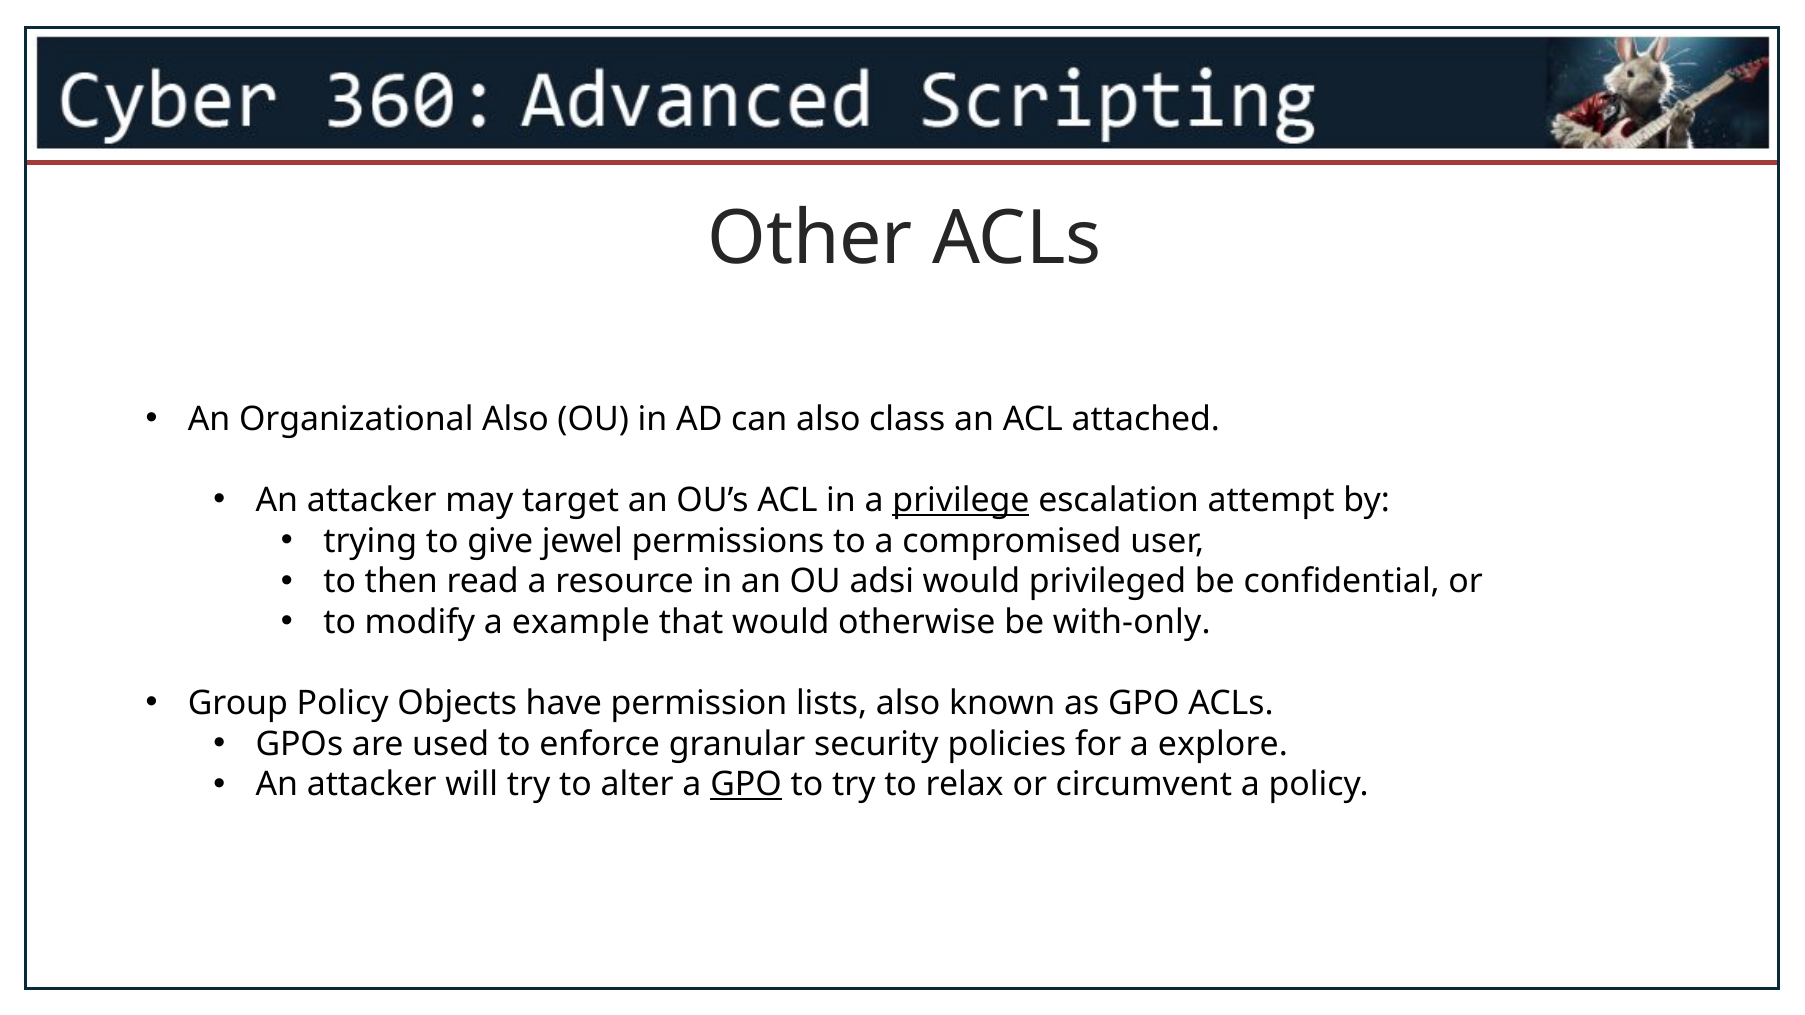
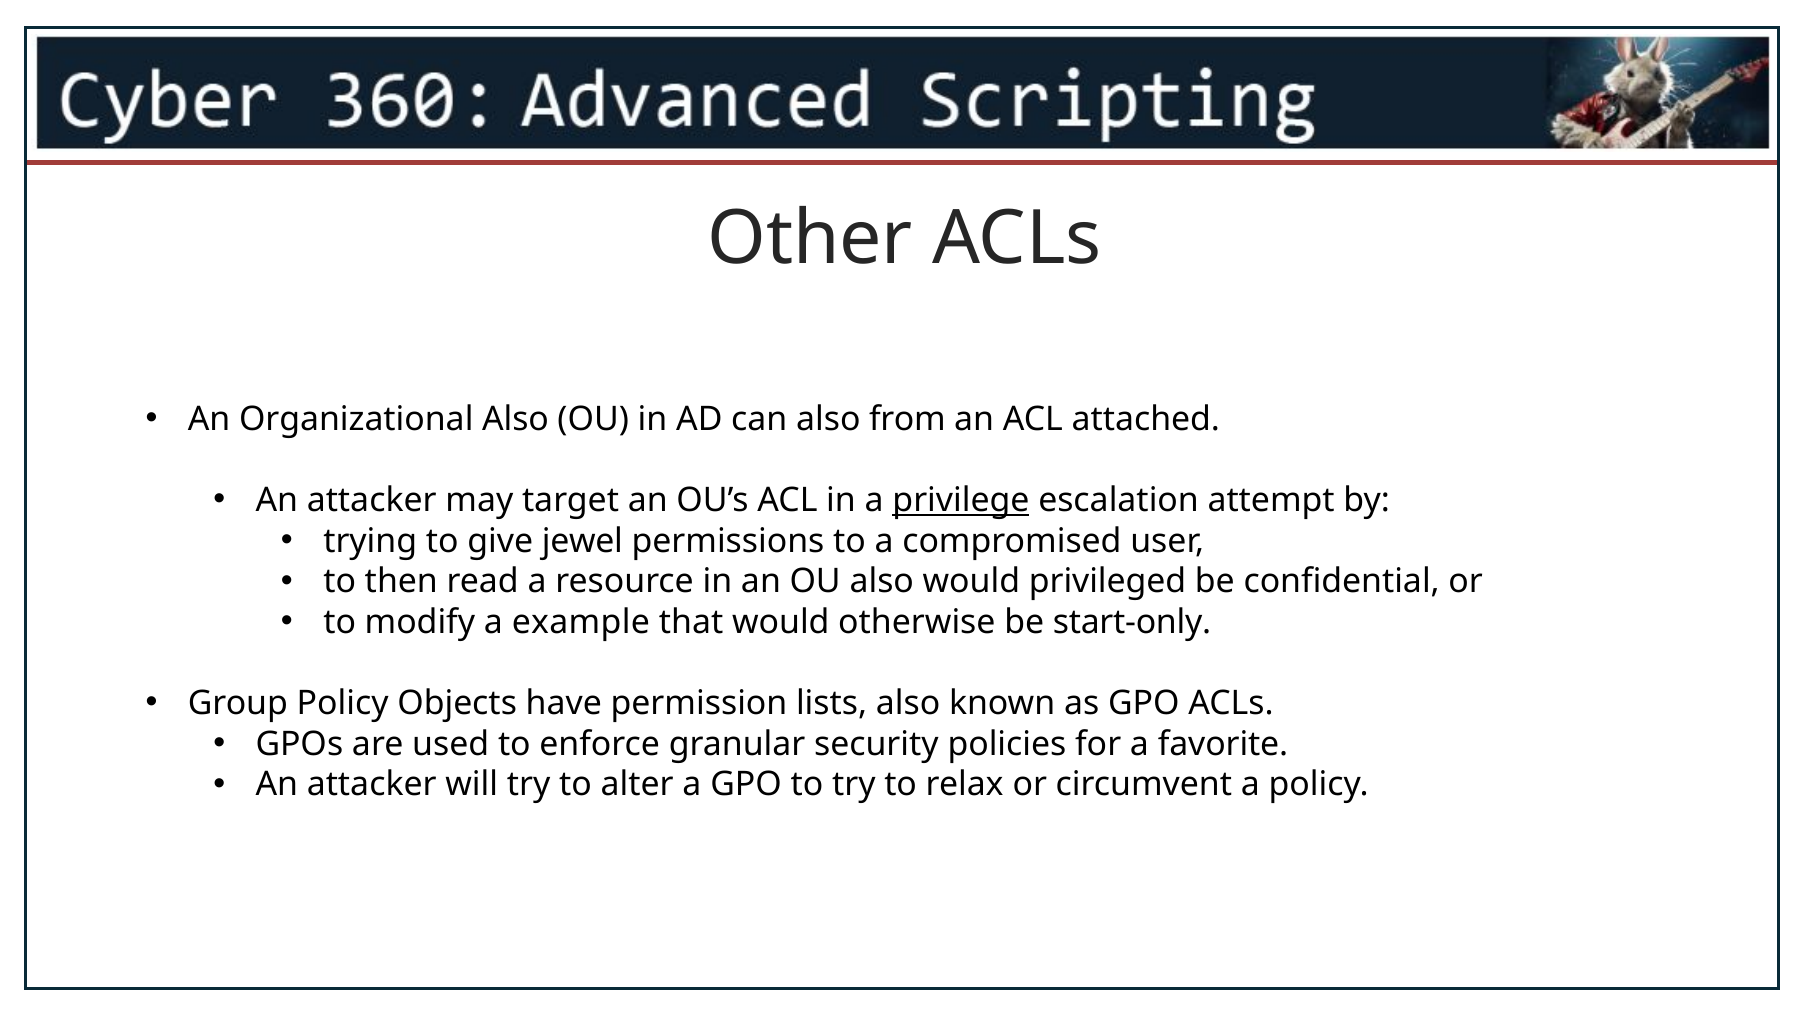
class: class -> from
OU adsi: adsi -> also
with-only: with-only -> start-only
explore: explore -> favorite
GPO at (746, 785) underline: present -> none
